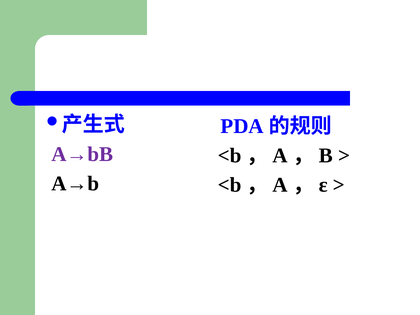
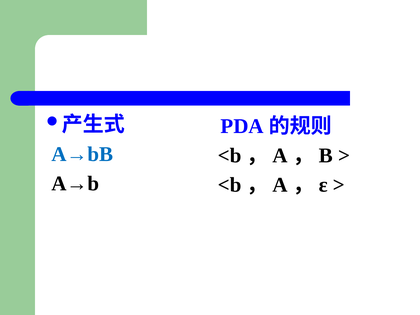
A→bB colour: purple -> blue
